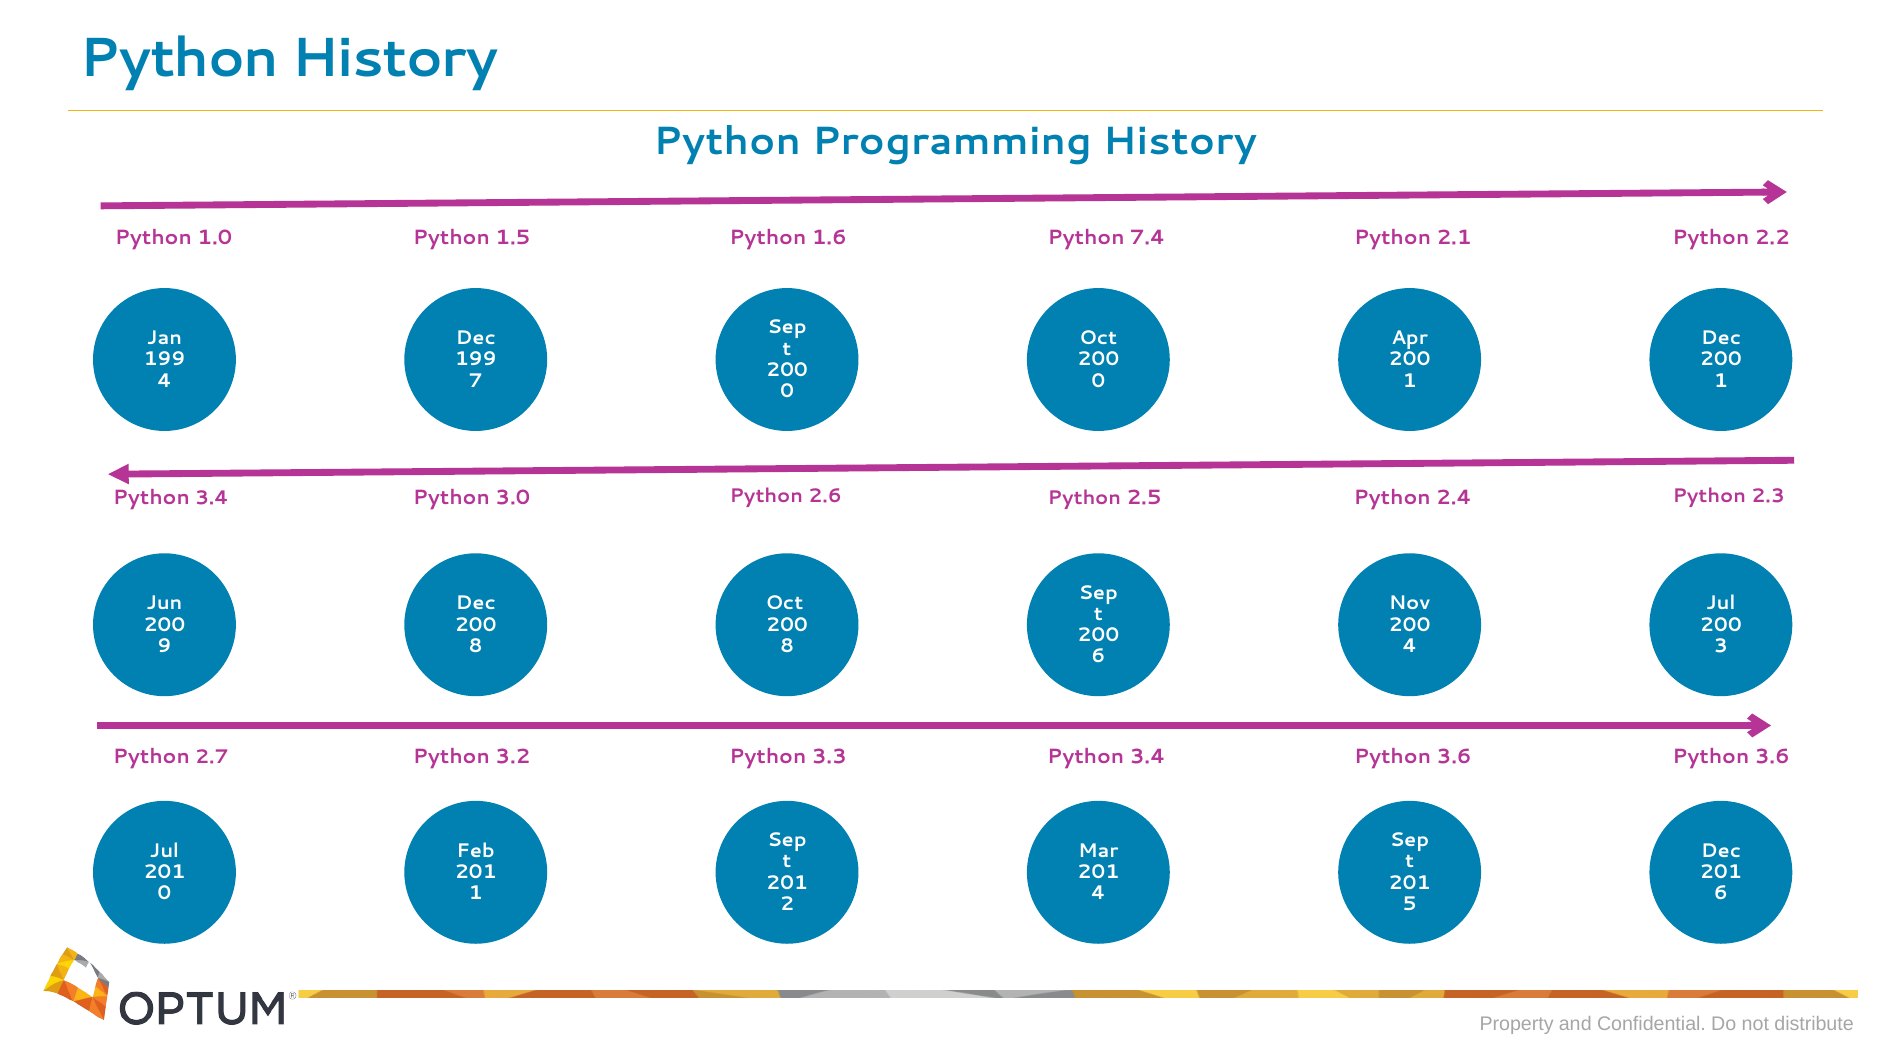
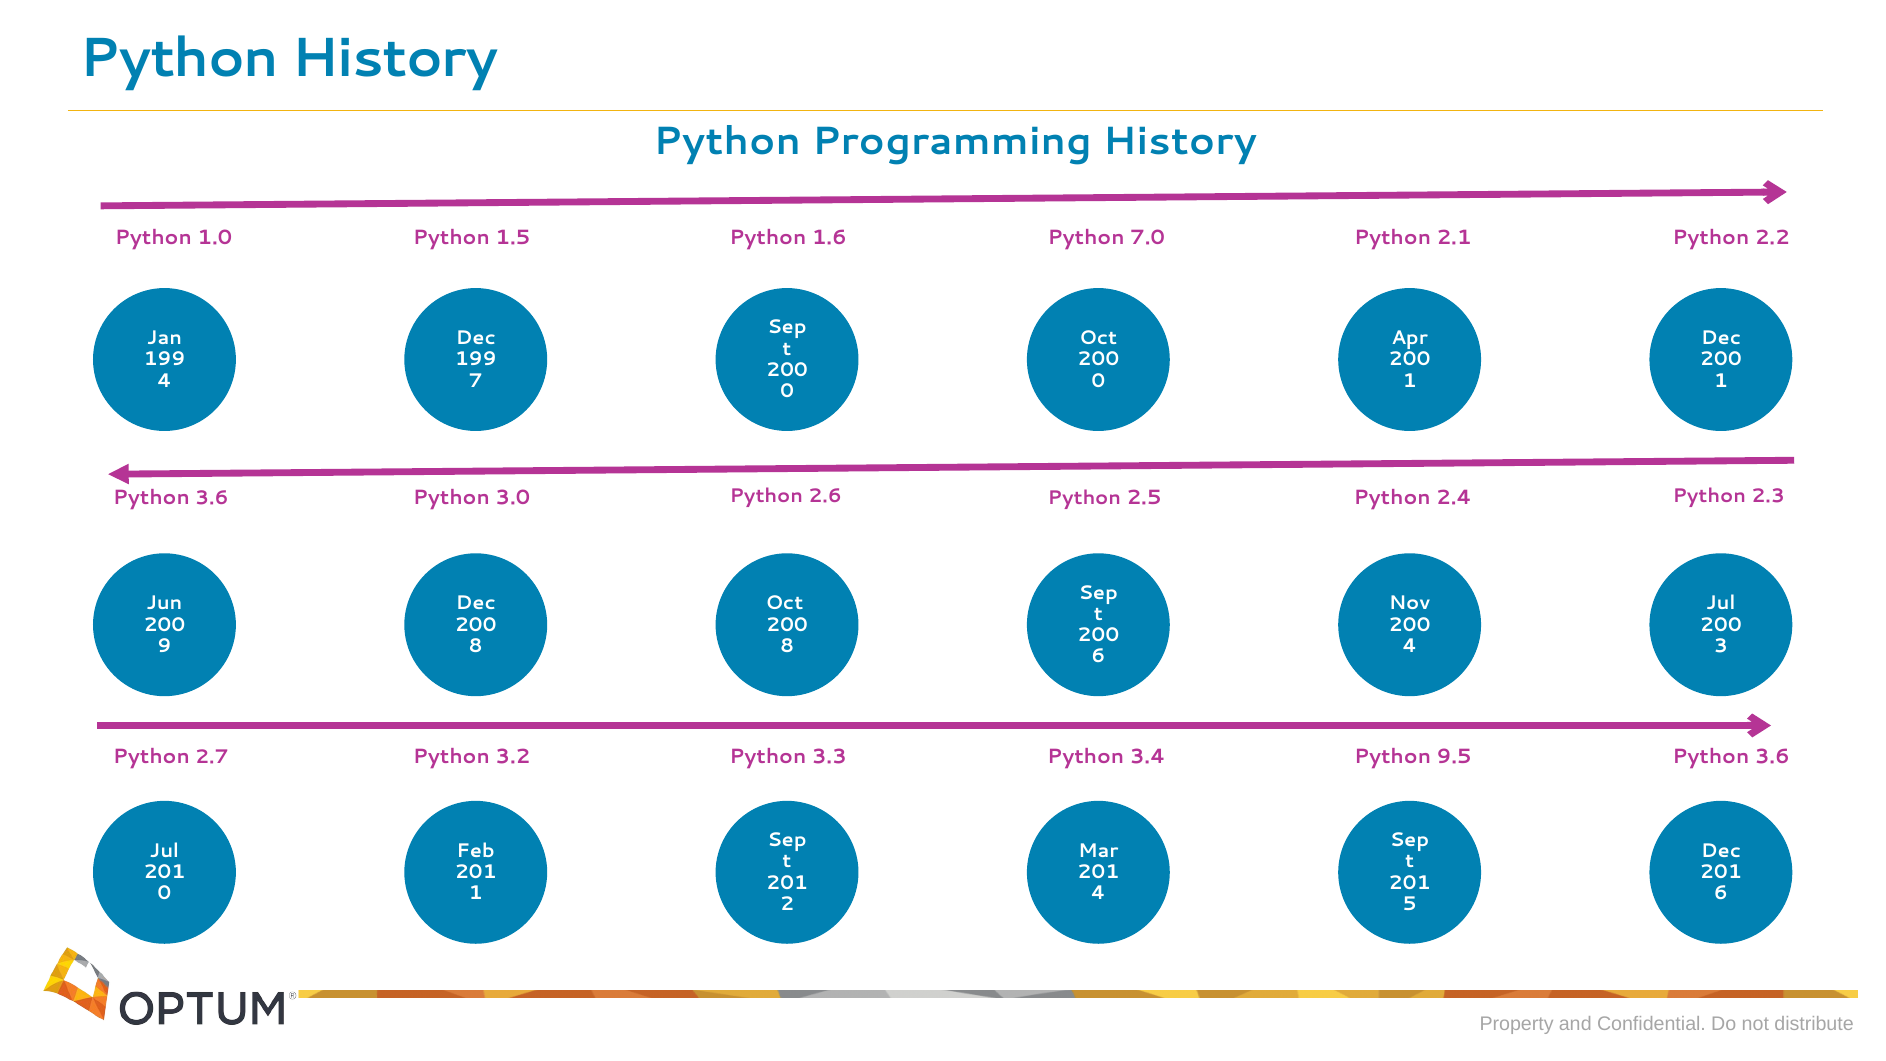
7.4: 7.4 -> 7.0
3.4 at (212, 498): 3.4 -> 3.6
3.6 at (1454, 757): 3.6 -> 9.5
